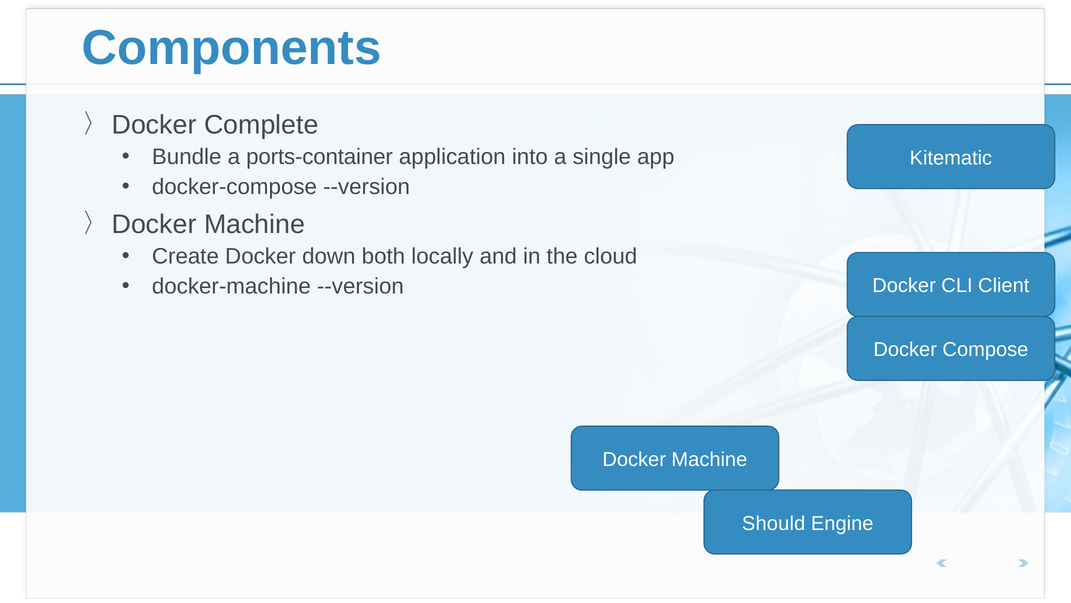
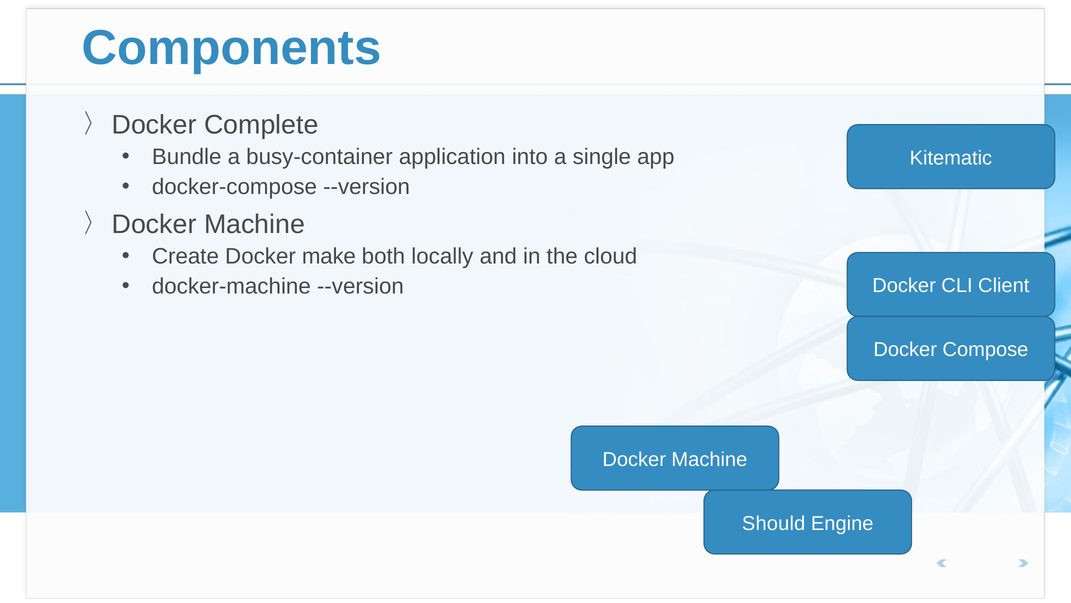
ports-container: ports-container -> busy-container
down: down -> make
